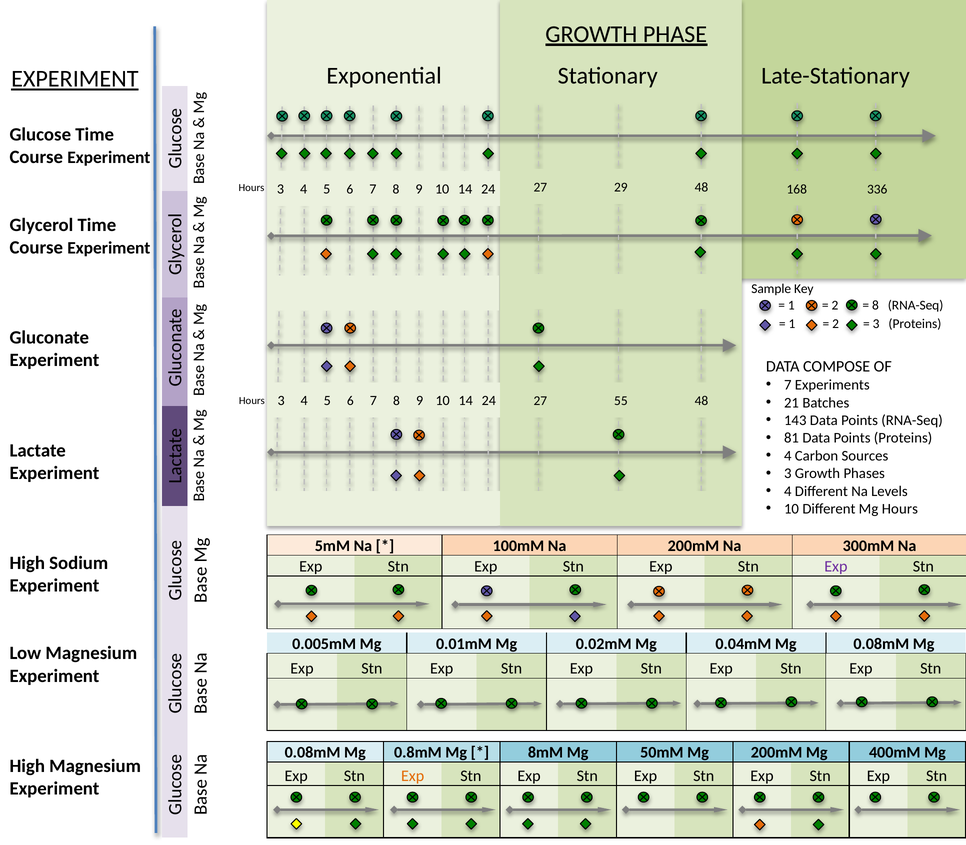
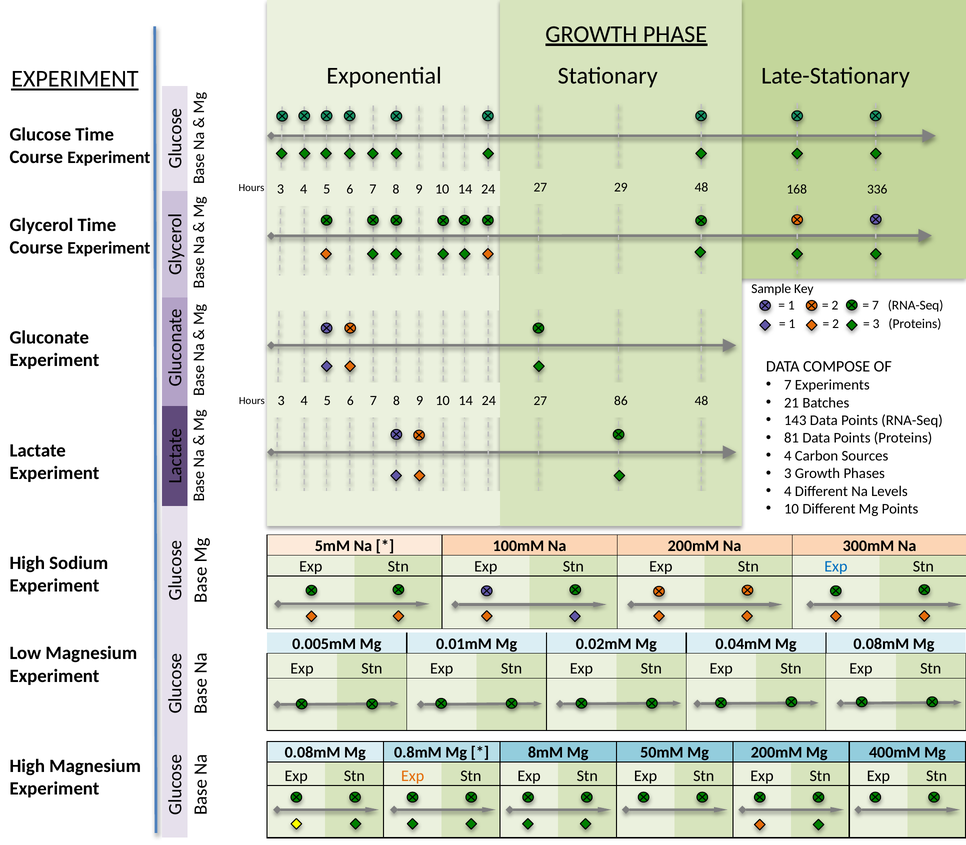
8 at (875, 305): 8 -> 7
55: 55 -> 86
Mg Hours: Hours -> Points
Exp at (836, 567) colour: purple -> blue
